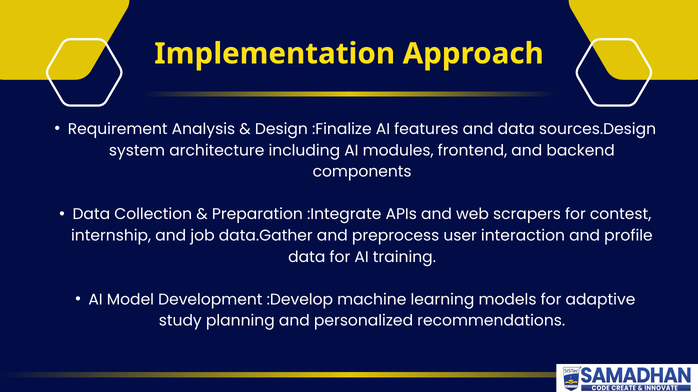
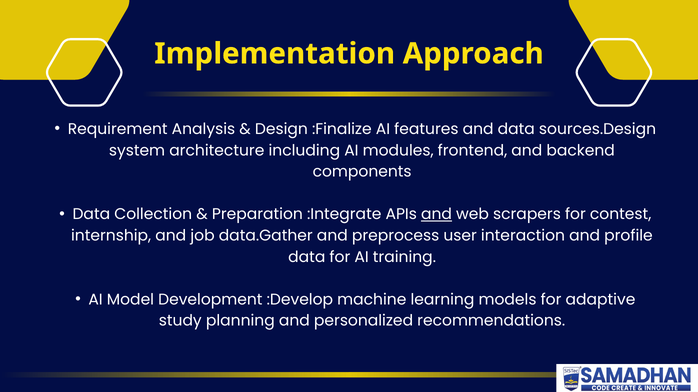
and at (436, 215) underline: none -> present
